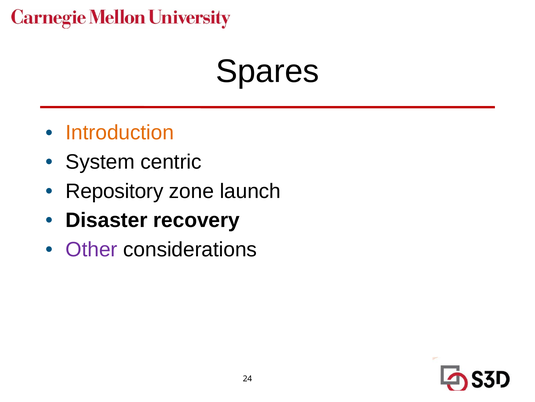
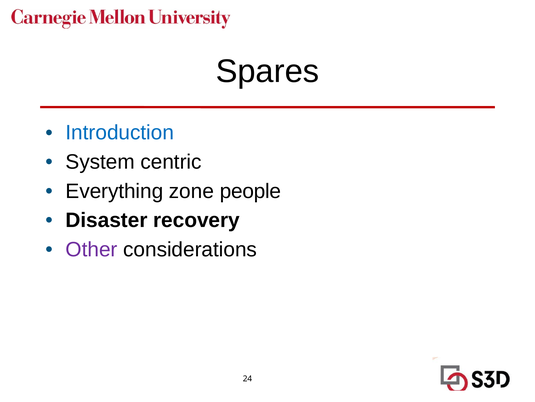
Introduction colour: orange -> blue
Repository: Repository -> Everything
launch: launch -> people
